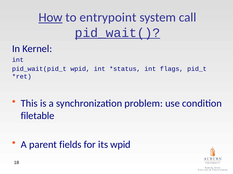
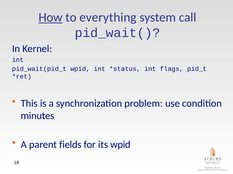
entrypoint: entrypoint -> everything
pid_wait( underline: present -> none
filetable: filetable -> minutes
